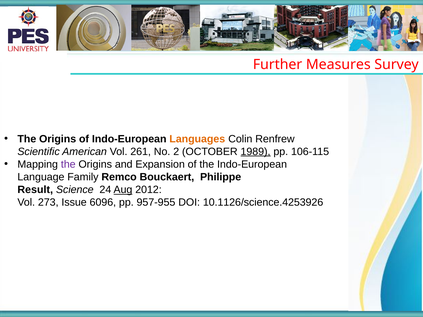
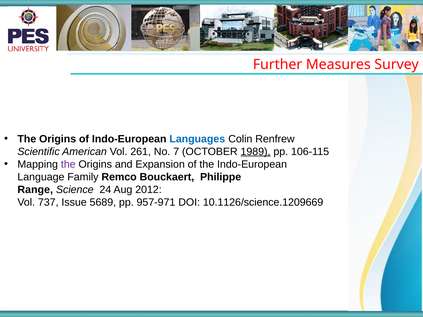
Languages colour: orange -> blue
2: 2 -> 7
Result: Result -> Range
Aug underline: present -> none
273: 273 -> 737
6096: 6096 -> 5689
957-955: 957-955 -> 957-971
10.1126/science.4253926: 10.1126/science.4253926 -> 10.1126/science.1209669
